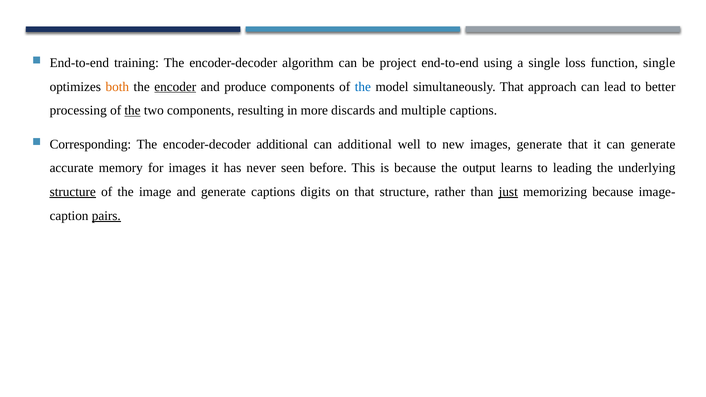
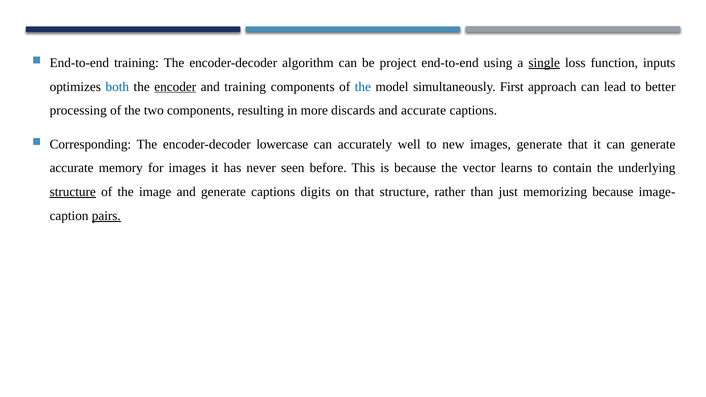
single at (544, 63) underline: none -> present
function single: single -> inputs
both colour: orange -> blue
and produce: produce -> training
simultaneously That: That -> First
the at (133, 110) underline: present -> none
and multiple: multiple -> accurate
encoder-decoder additional: additional -> lowercase
can additional: additional -> accurately
output: output -> vector
leading: leading -> contain
just underline: present -> none
